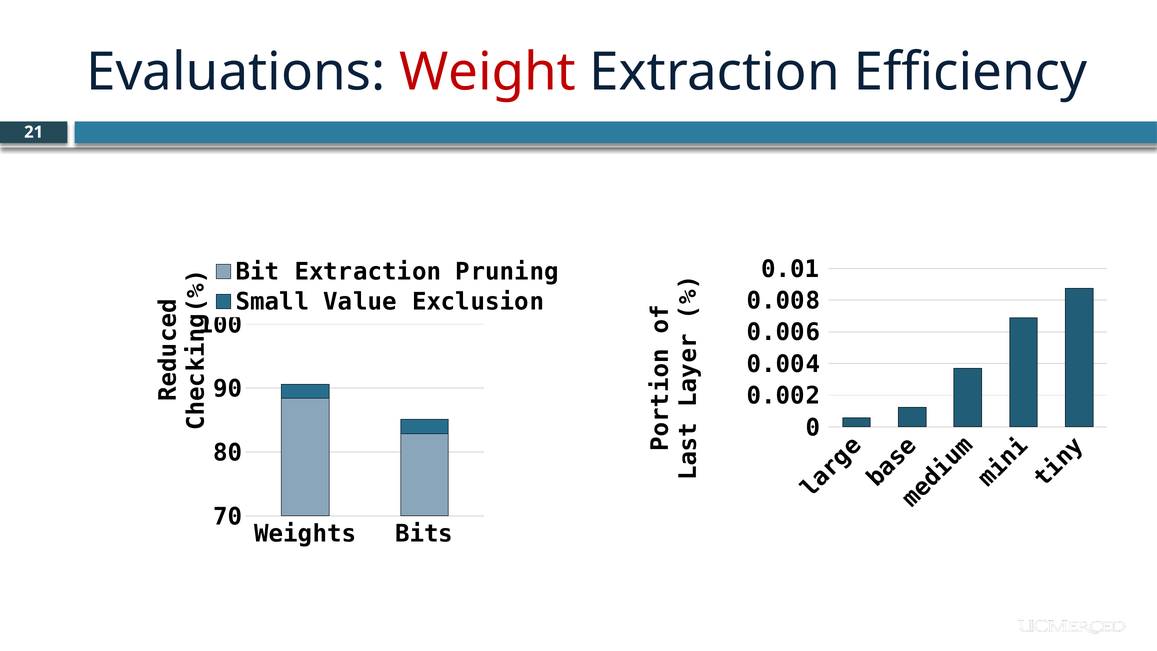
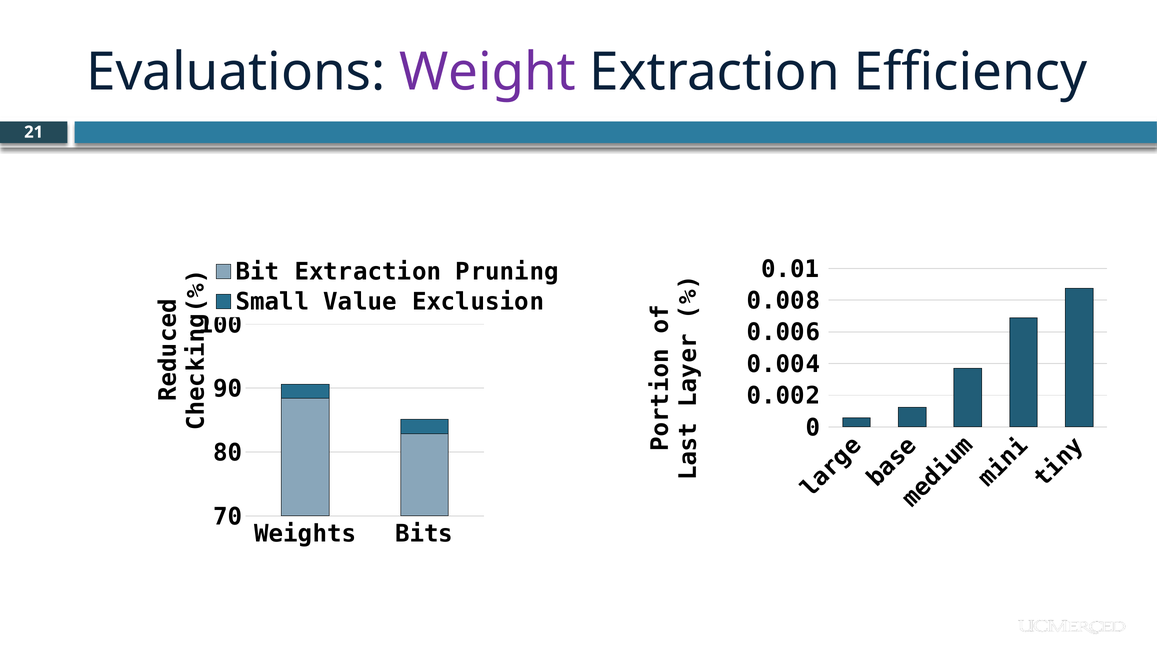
Weight colour: red -> purple
